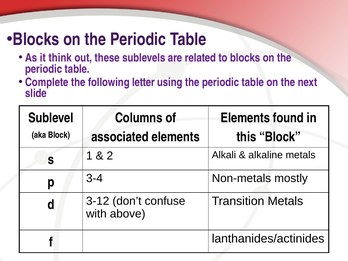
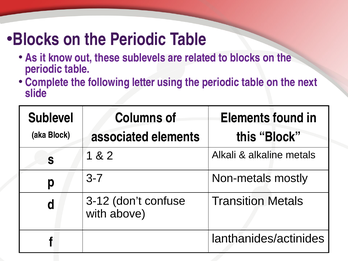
think: think -> know
3-4: 3-4 -> 3-7
